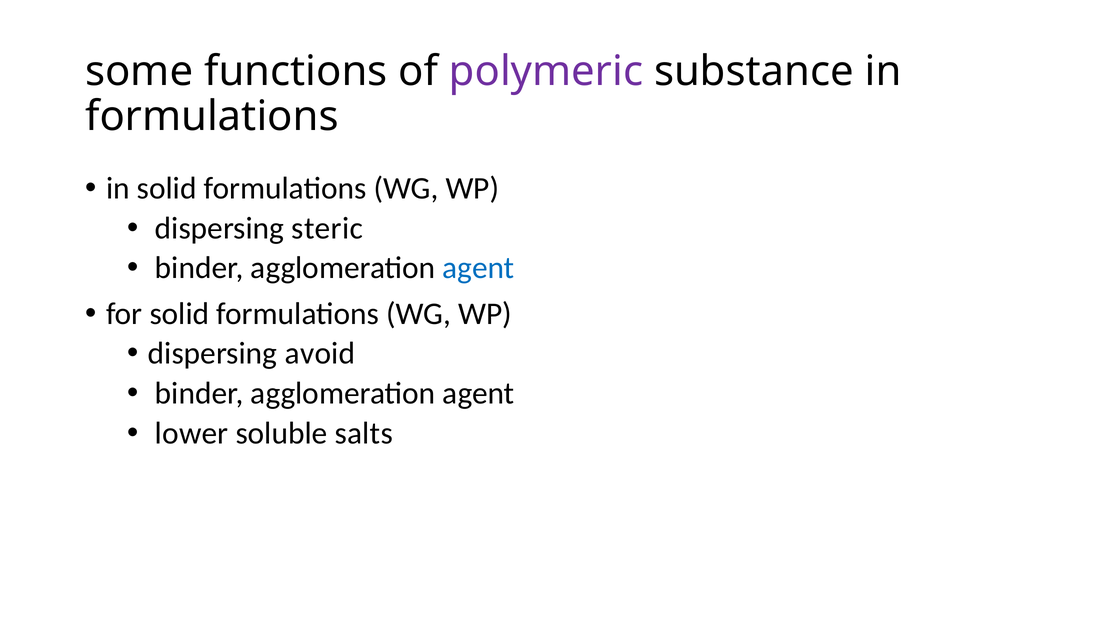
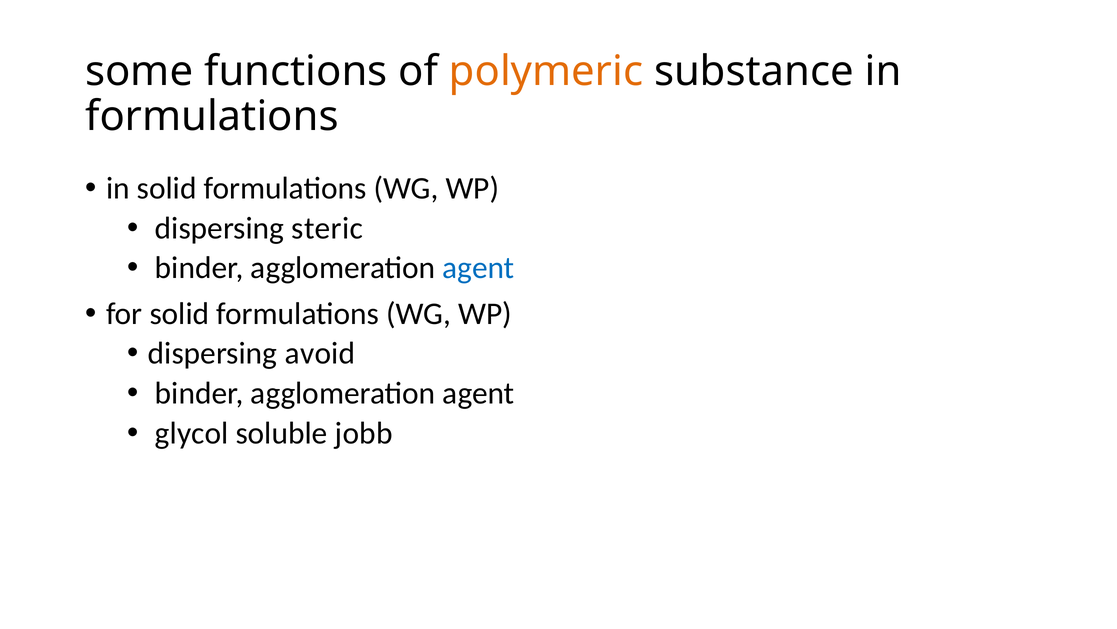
polymeric colour: purple -> orange
lower: lower -> glycol
salts: salts -> jobb
